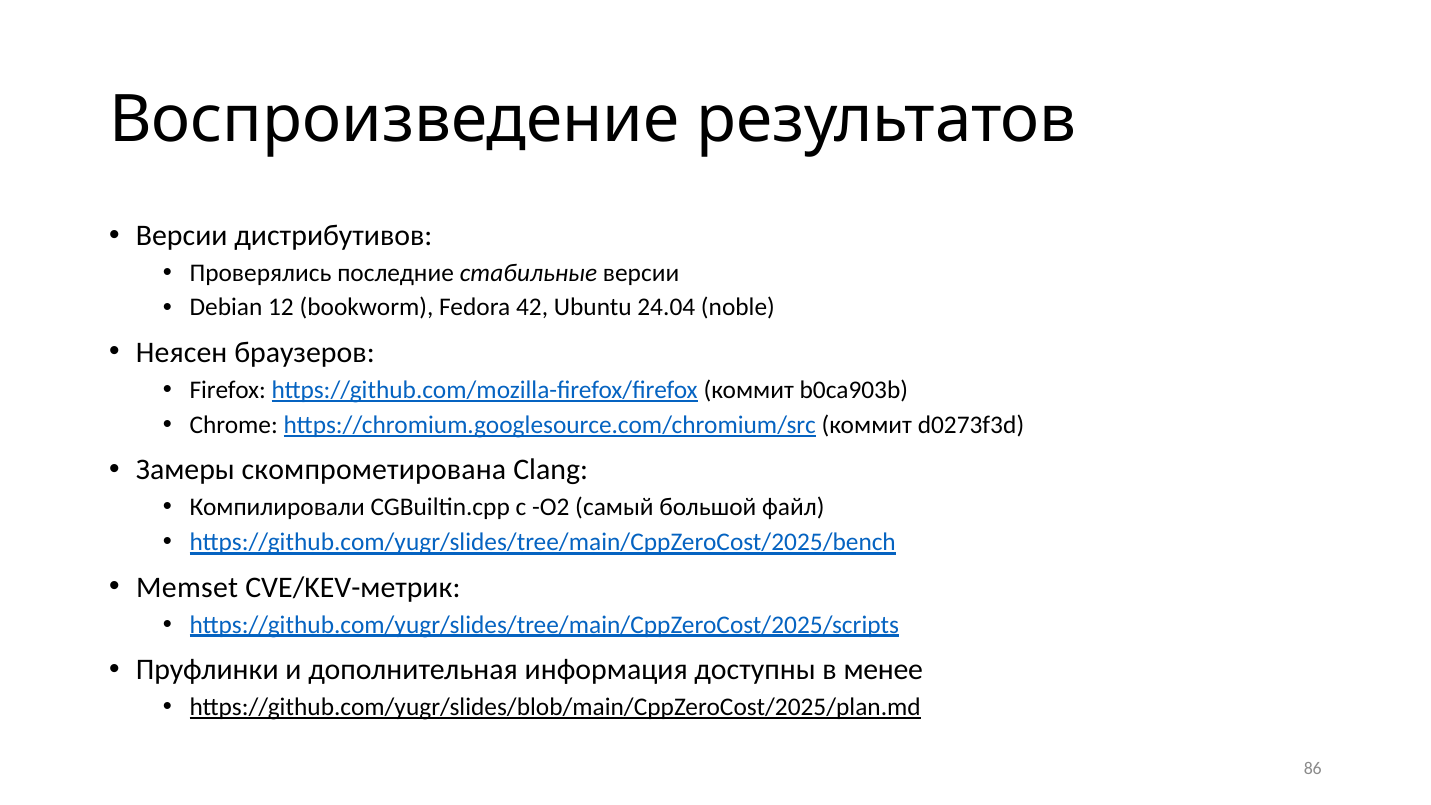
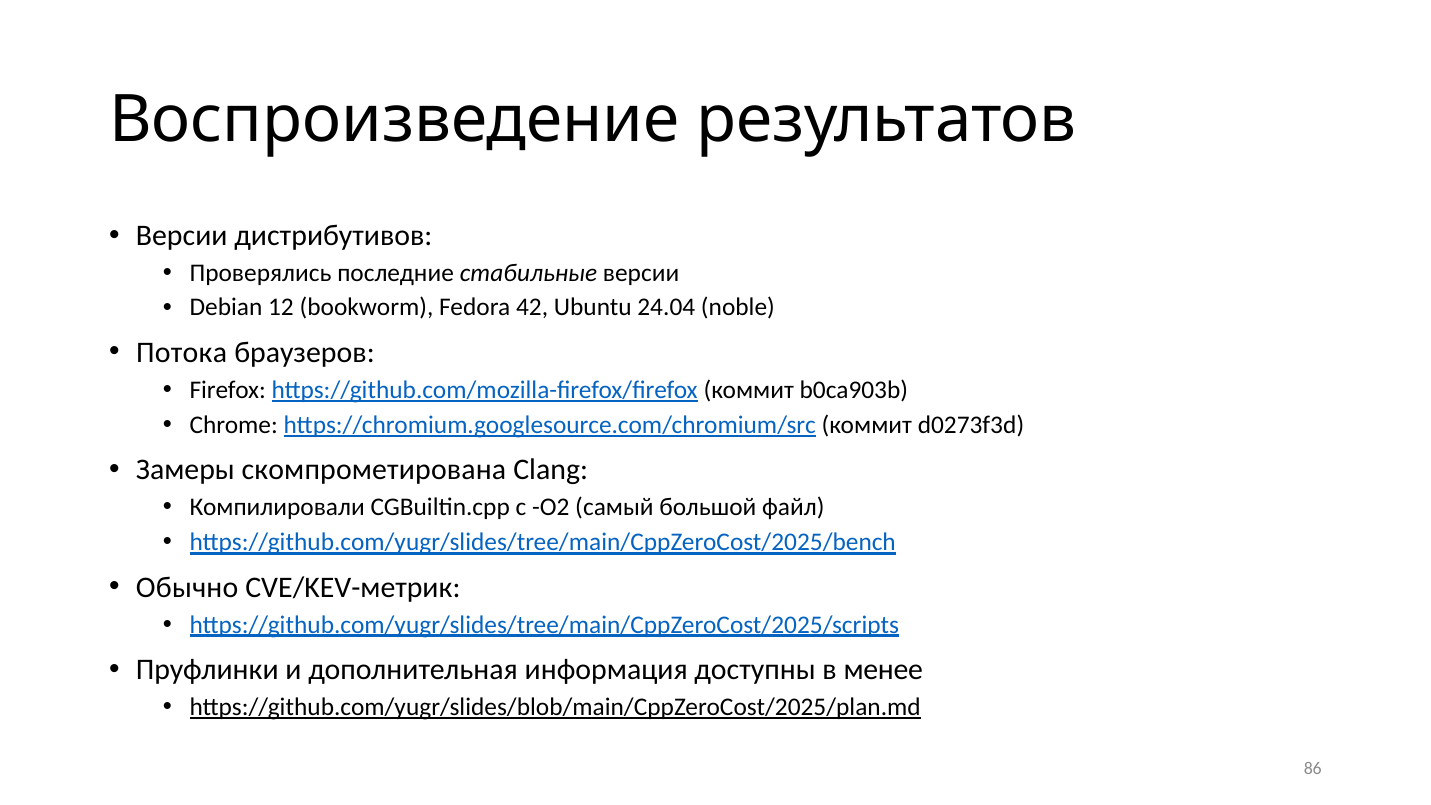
Неясен: Неясен -> Потока
Memset: Memset -> Обычно
